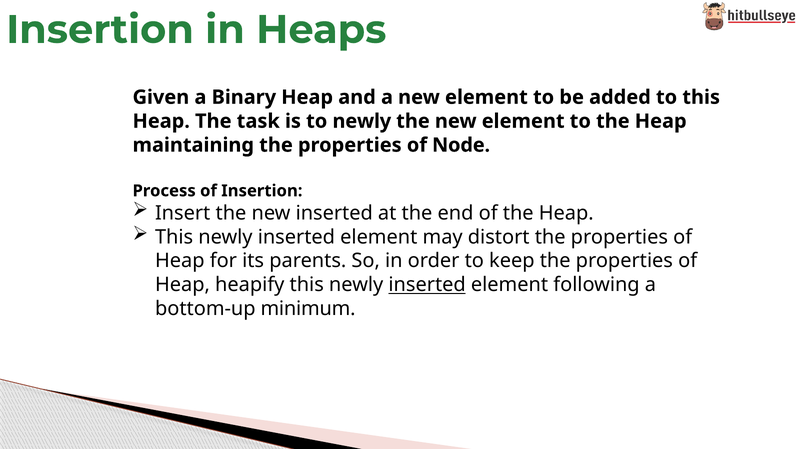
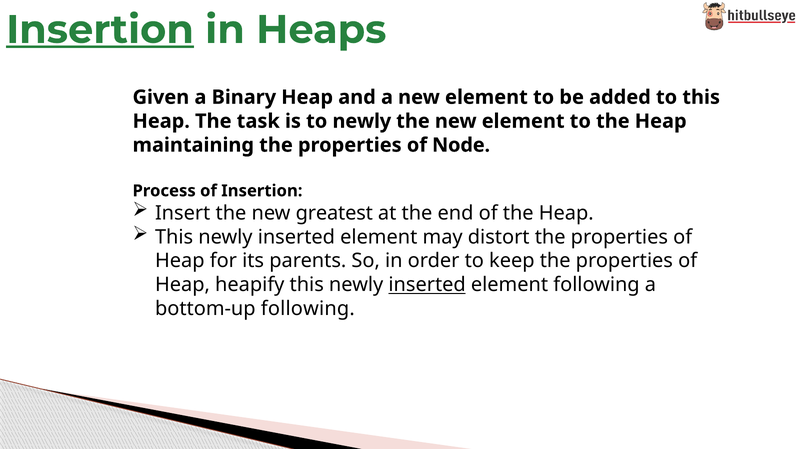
Insertion at (100, 30) underline: none -> present
new inserted: inserted -> greatest
bottom-up minimum: minimum -> following
